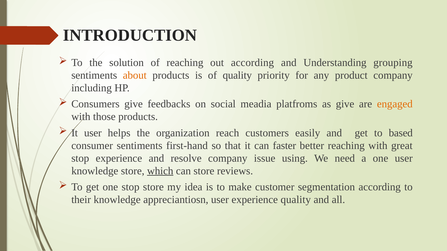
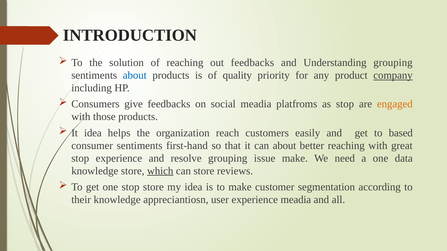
out according: according -> feedbacks
about at (135, 76) colour: orange -> blue
company at (393, 76) underline: none -> present
as give: give -> stop
It user: user -> idea
can faster: faster -> about
resolve company: company -> grouping
issue using: using -> make
one user: user -> data
experience quality: quality -> meadia
